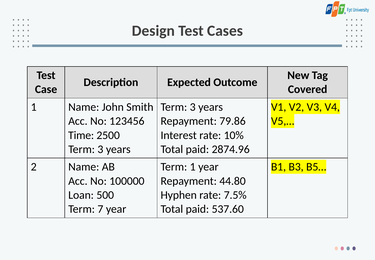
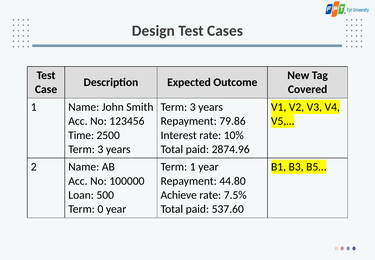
Hyphen: Hyphen -> Achieve
7: 7 -> 0
